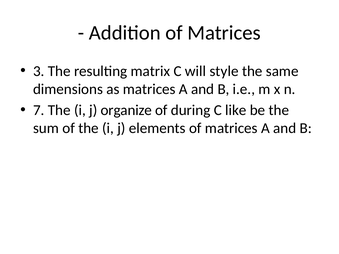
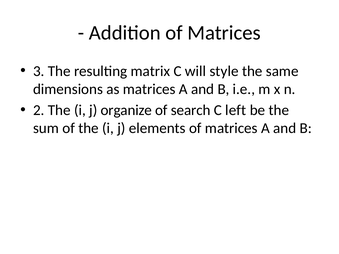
7: 7 -> 2
during: during -> search
like: like -> left
